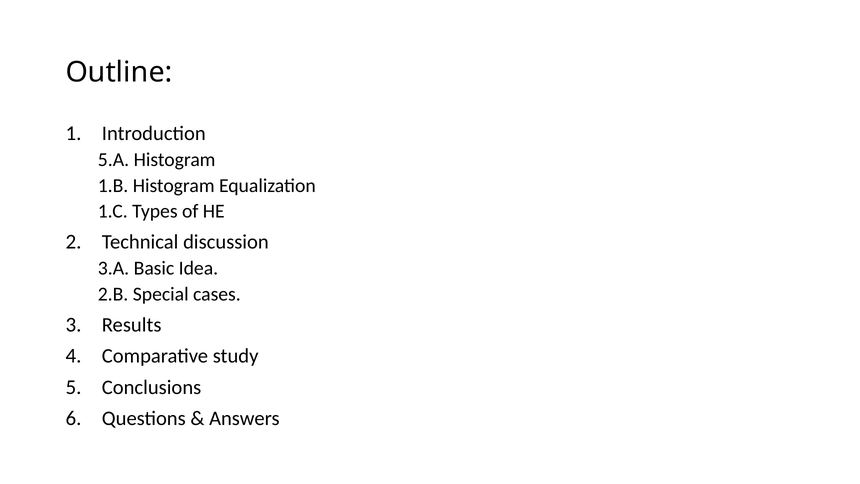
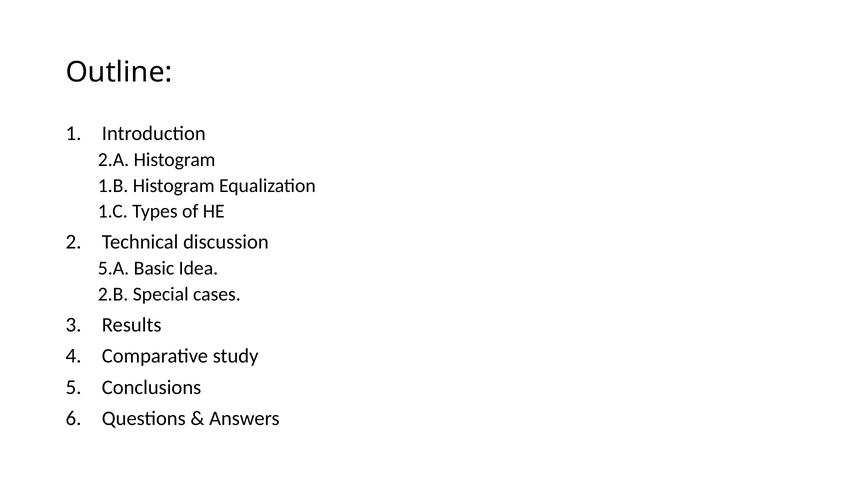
5.A: 5.A -> 2.A
3.A: 3.A -> 5.A
